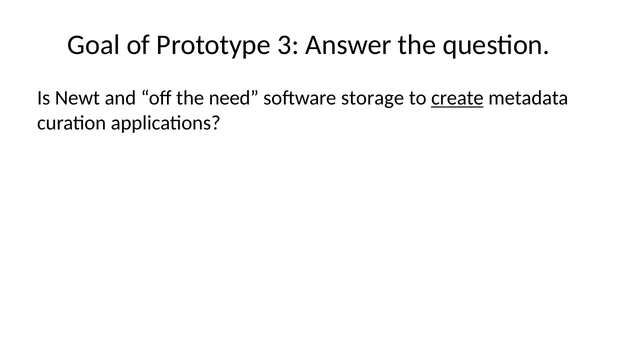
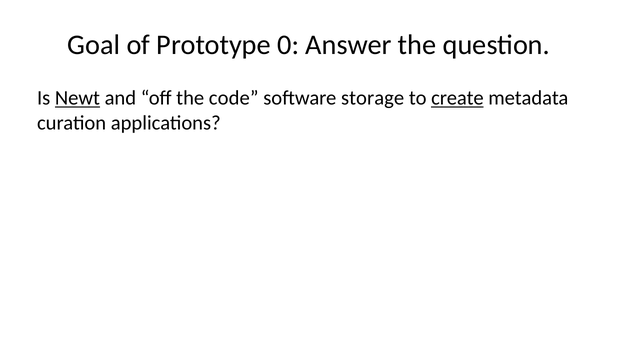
3: 3 -> 0
Newt underline: none -> present
need: need -> code
